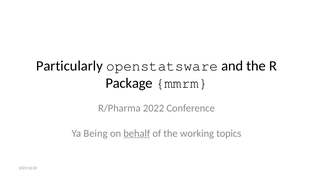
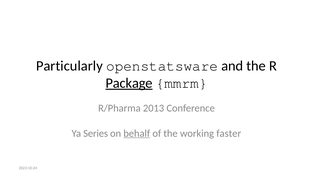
Package underline: none -> present
2022: 2022 -> 2013
Being: Being -> Series
topics: topics -> faster
